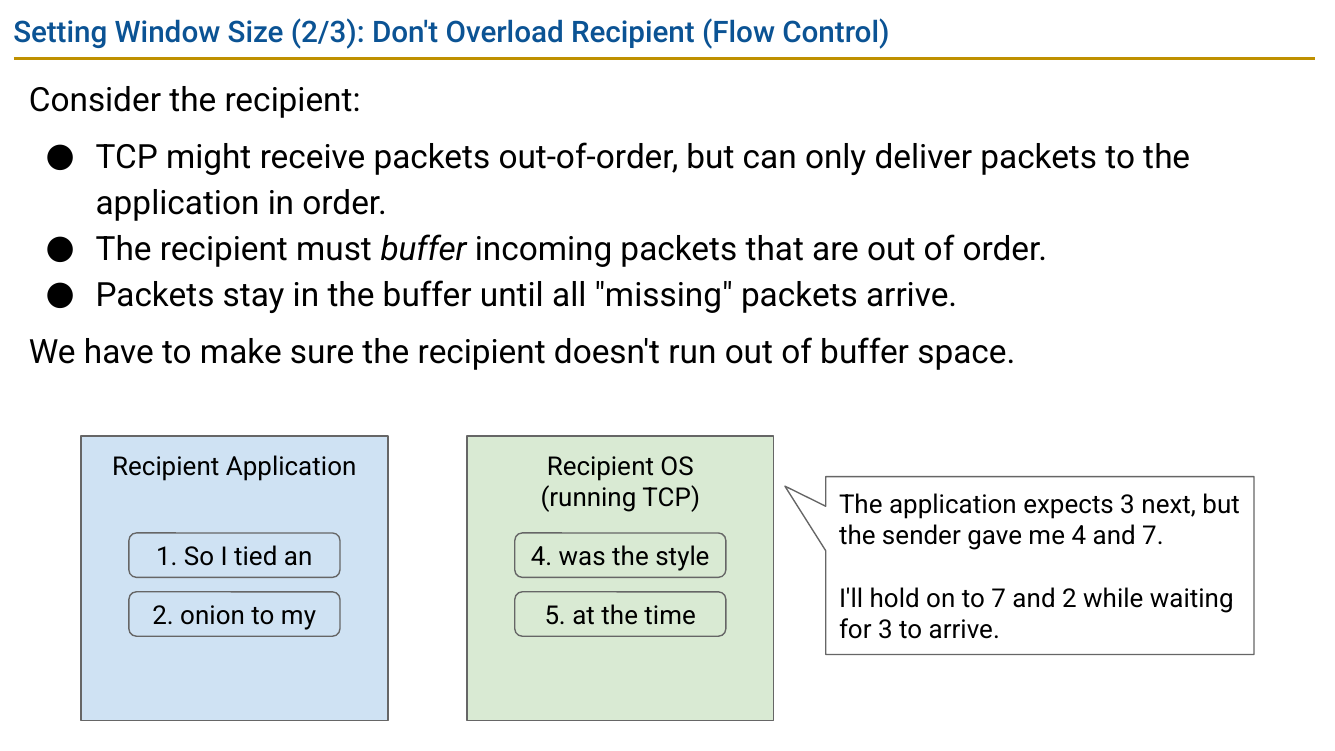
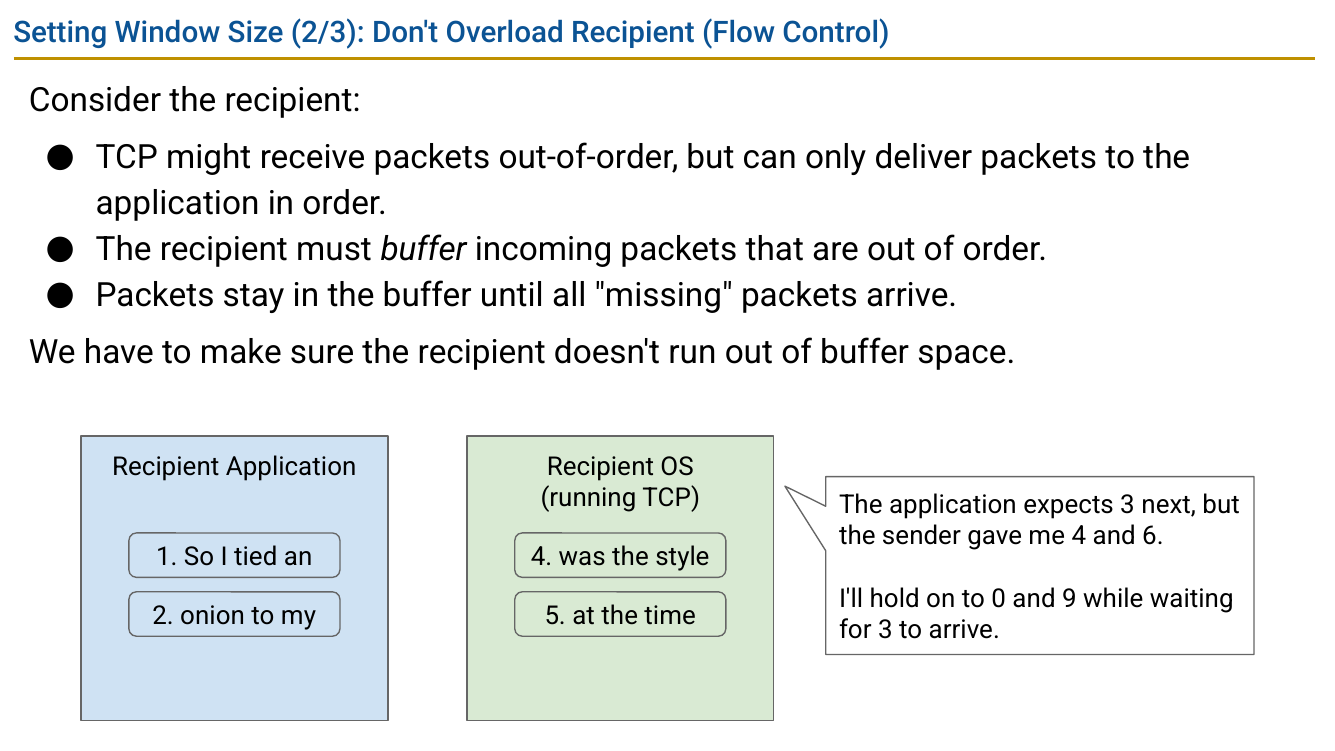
and 7: 7 -> 6
to 7: 7 -> 0
and 2: 2 -> 9
